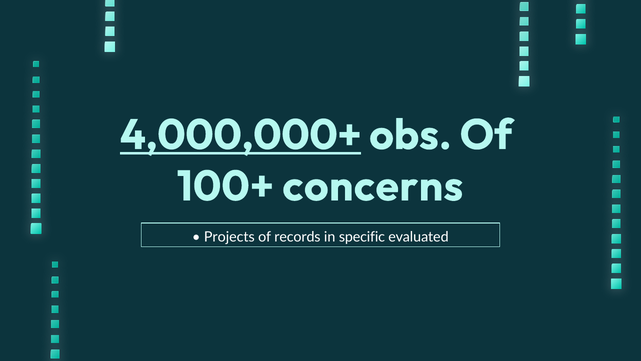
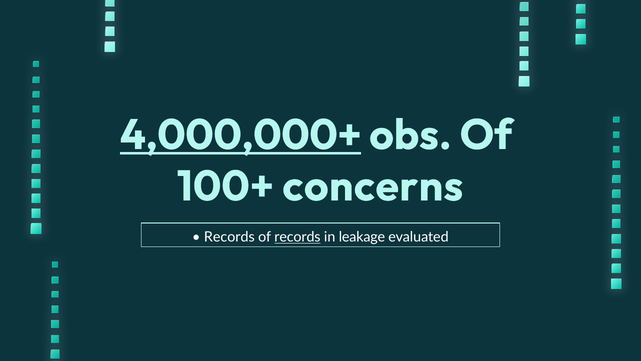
Projects at (229, 237): Projects -> Records
records at (297, 237) underline: none -> present
specific: specific -> leakage
